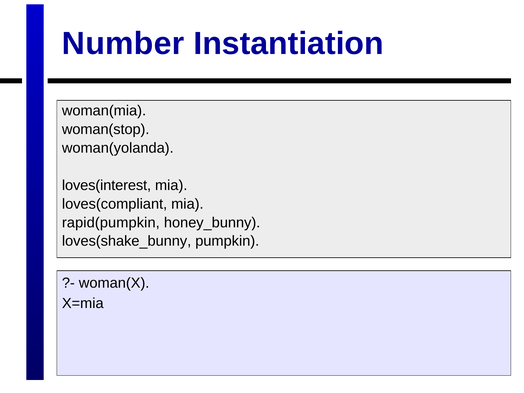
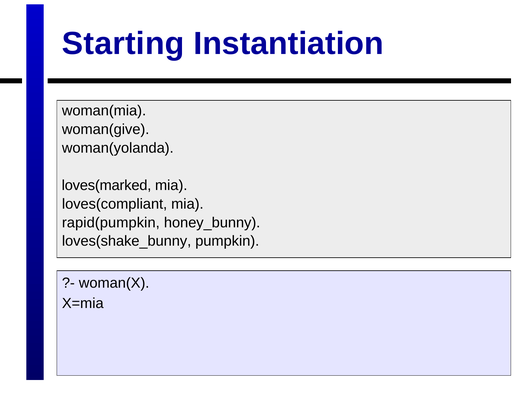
Number: Number -> Starting
woman(stop: woman(stop -> woman(give
loves(interest: loves(interest -> loves(marked
